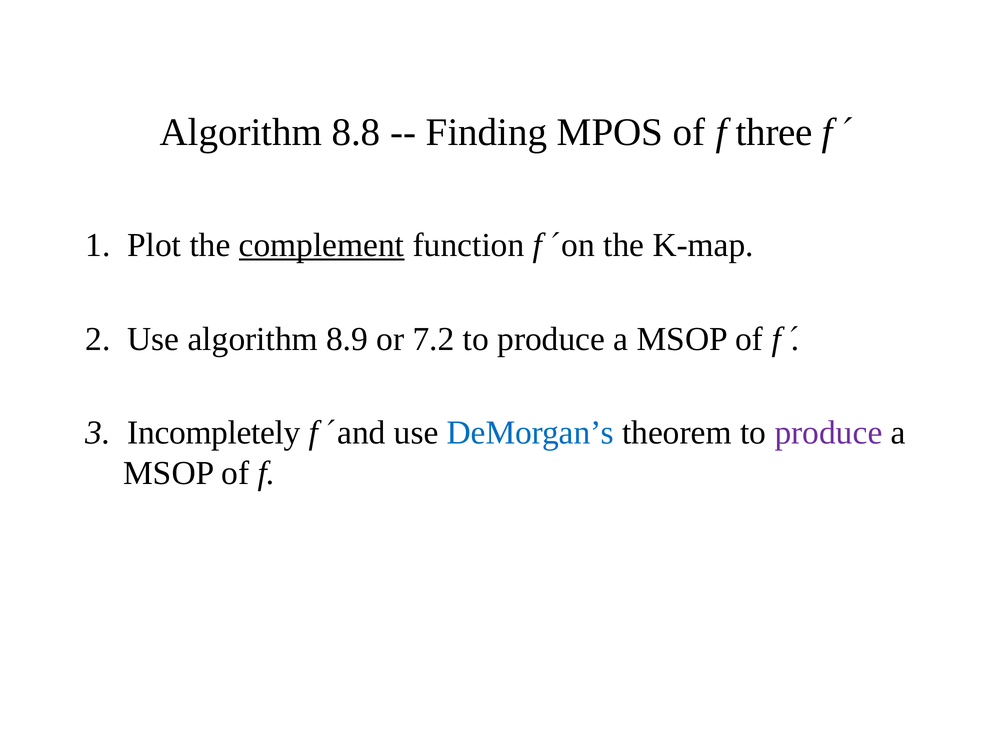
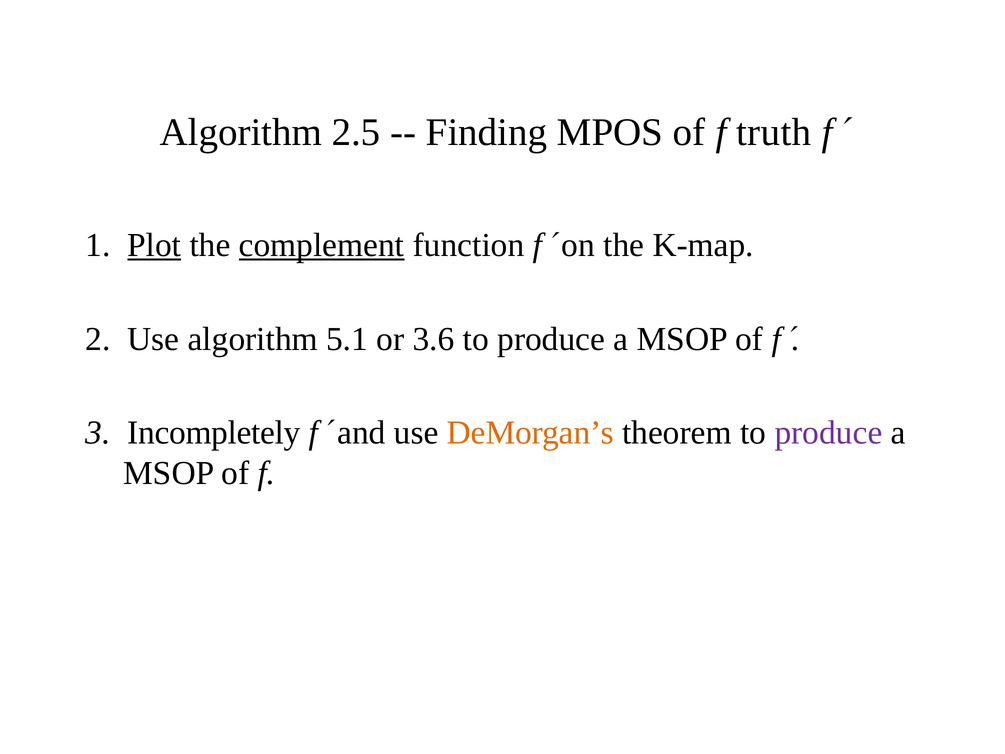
8.8: 8.8 -> 2.5
three: three -> truth
Plot underline: none -> present
8.9: 8.9 -> 5.1
7.2: 7.2 -> 3.6
DeMorgan’s colour: blue -> orange
